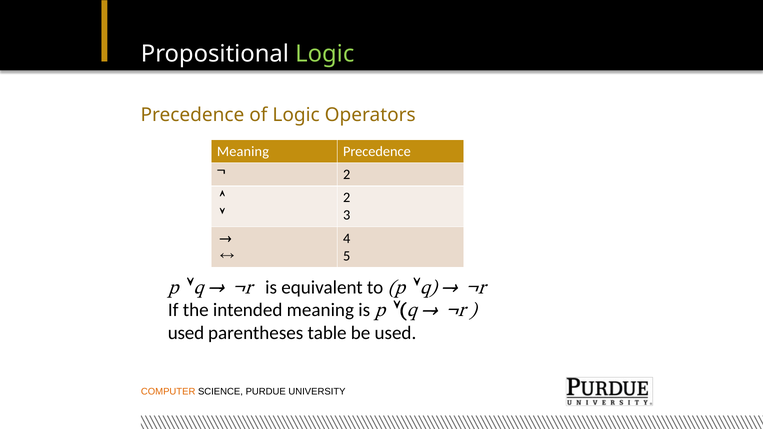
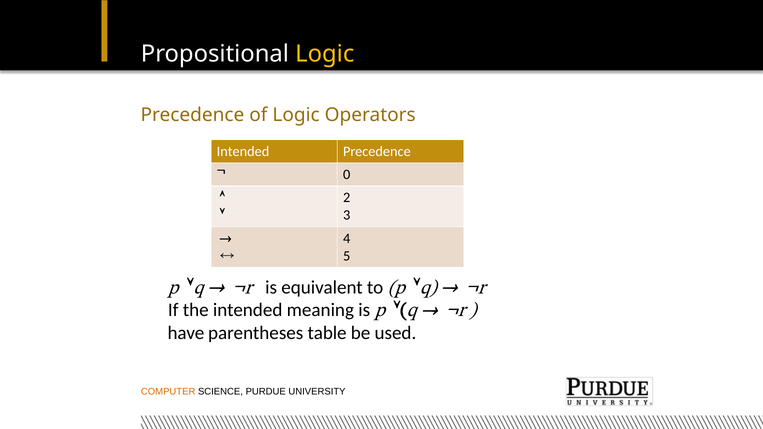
Logic at (325, 54) colour: light green -> yellow
Meaning at (243, 151): Meaning -> Intended
2 at (347, 175): 2 -> 0
used at (186, 333): used -> have
